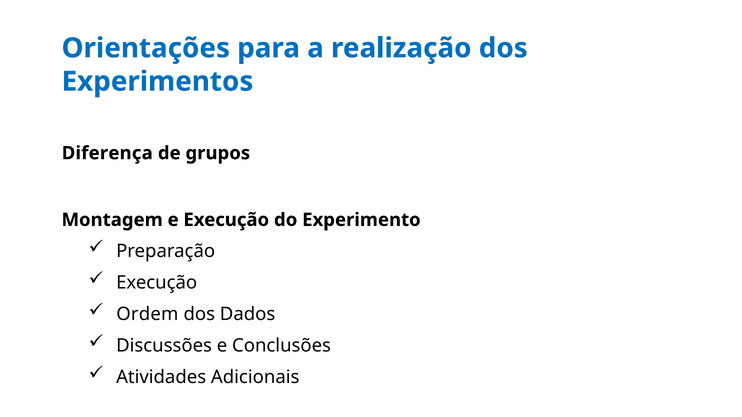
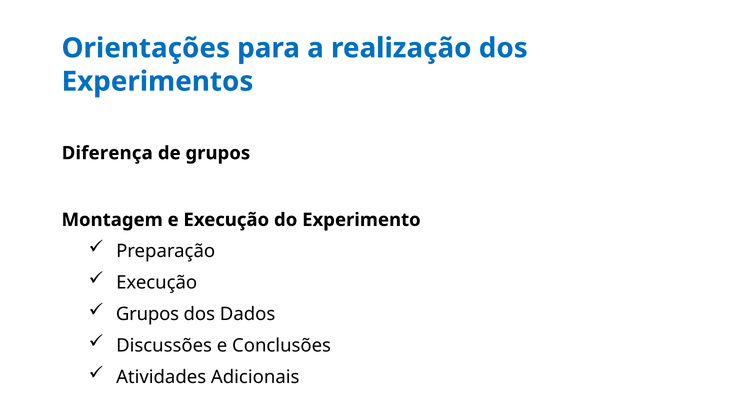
Ordem at (147, 315): Ordem -> Grupos
